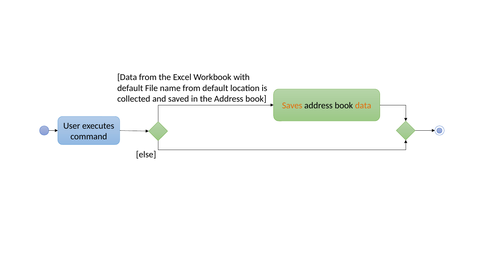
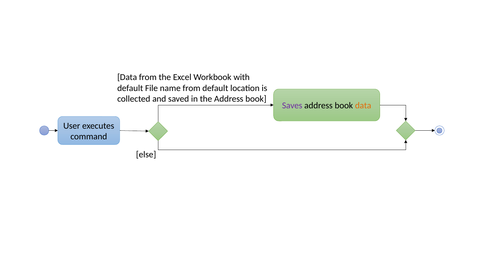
Saves colour: orange -> purple
